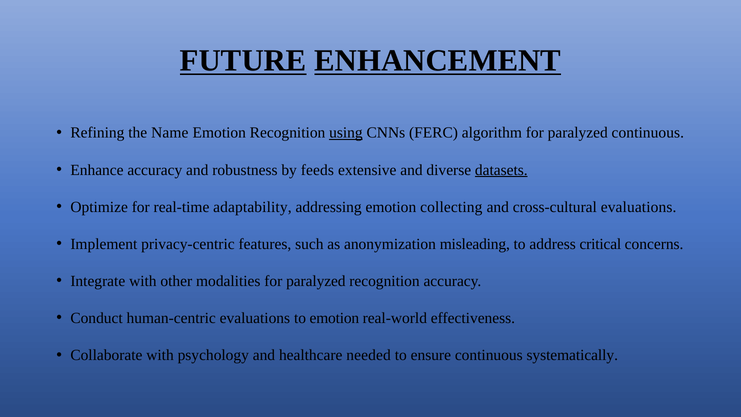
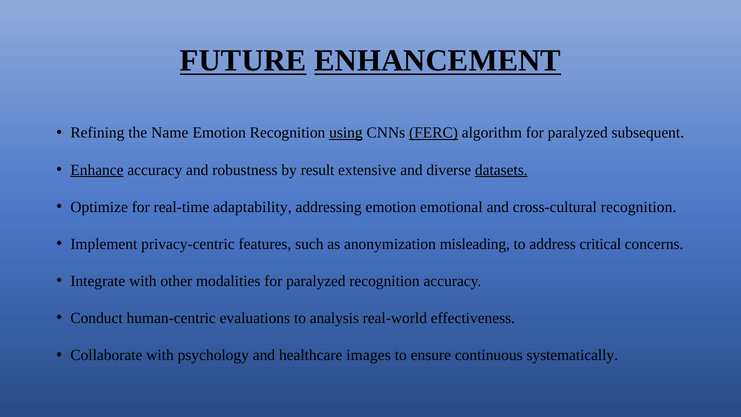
FERC underline: none -> present
paralyzed continuous: continuous -> subsequent
Enhance underline: none -> present
feeds: feeds -> result
collecting: collecting -> emotional
cross-cultural evaluations: evaluations -> recognition
to emotion: emotion -> analysis
needed: needed -> images
